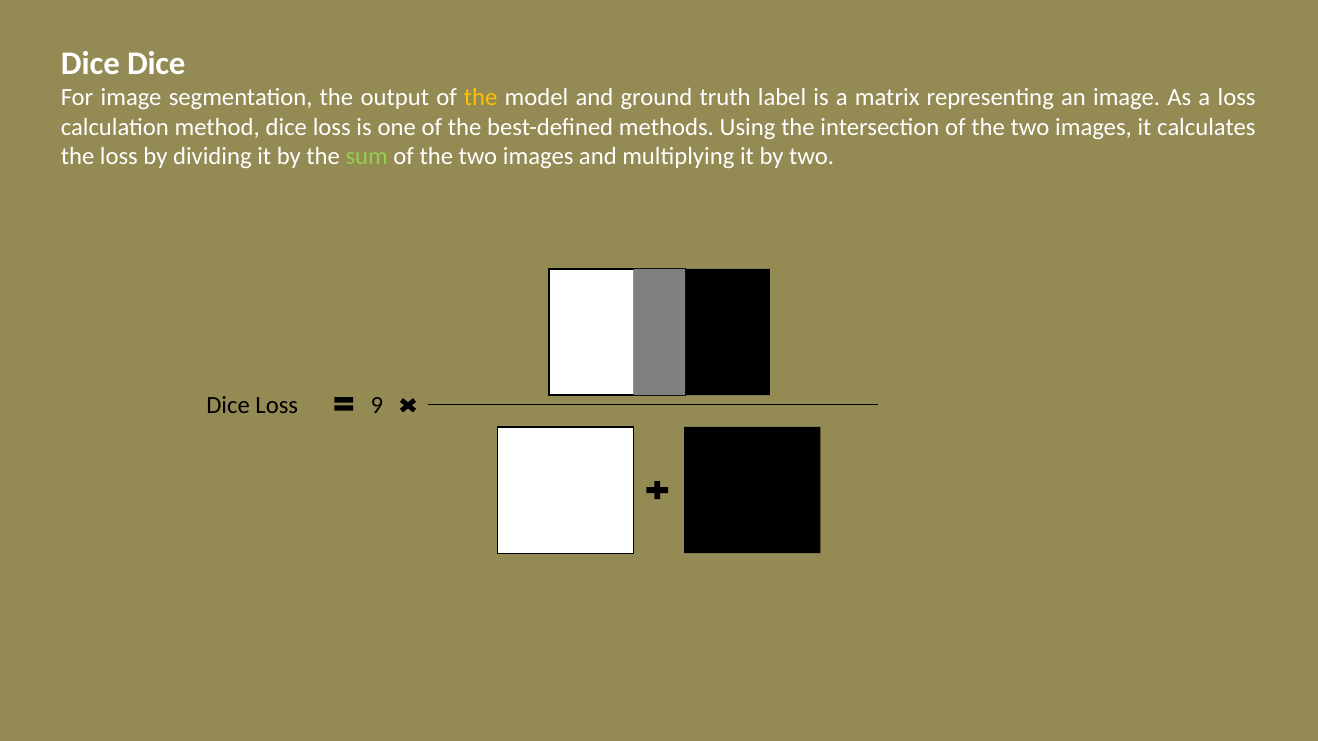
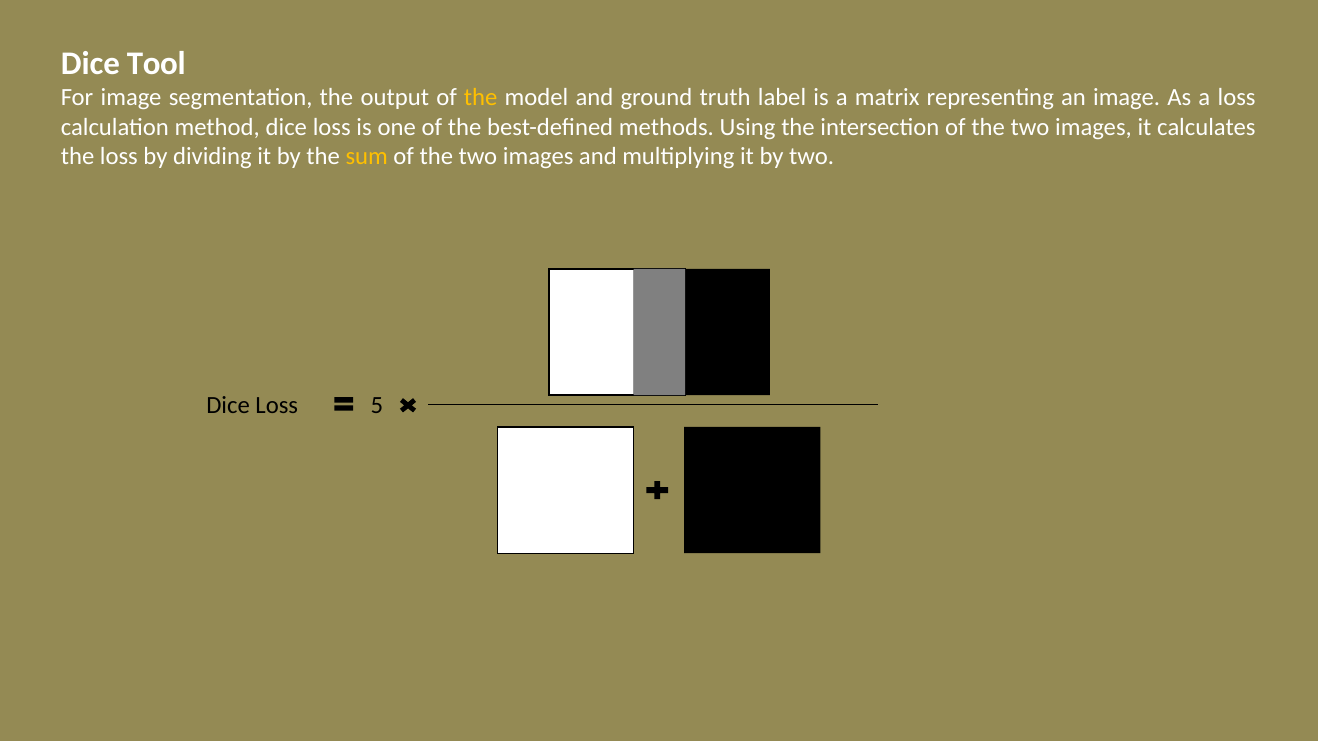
Dice Dice: Dice -> Tool
sum colour: light green -> yellow
9: 9 -> 5
